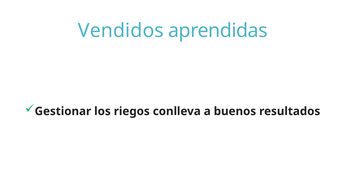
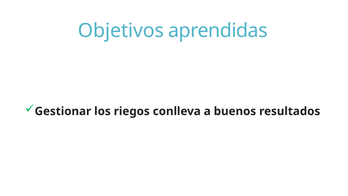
Vendidos: Vendidos -> Objetivos
